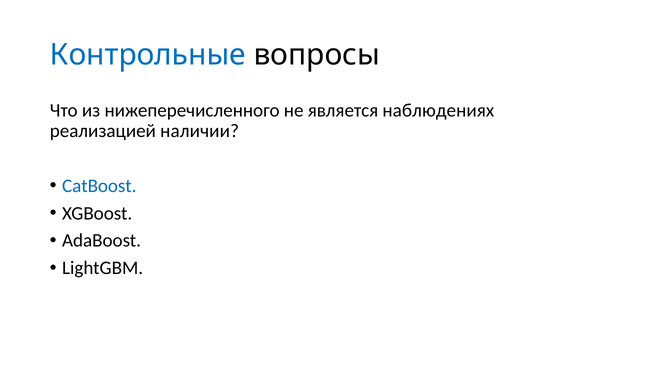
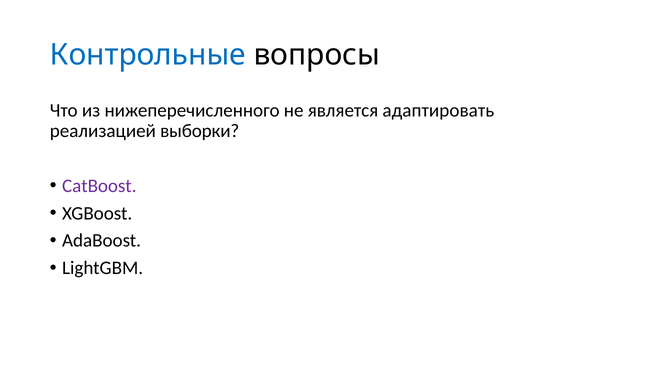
наблюдениях: наблюдениях -> адаптировать
наличии: наличии -> выборки
CatBoost colour: blue -> purple
